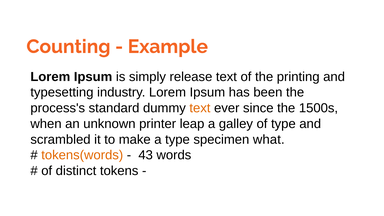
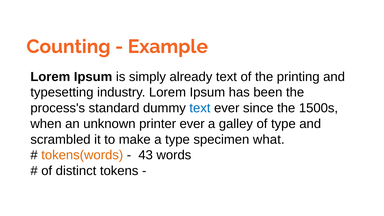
release: release -> already
text at (200, 108) colour: orange -> blue
printer leap: leap -> ever
